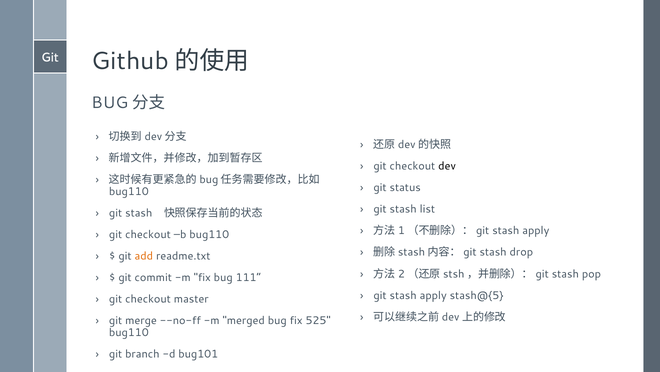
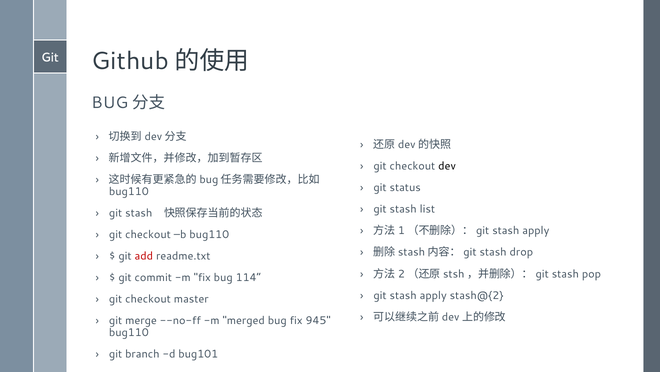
add colour: orange -> red
111“: 111“ -> 114“
stash@{5: stash@{5 -> stash@{2
525: 525 -> 945
